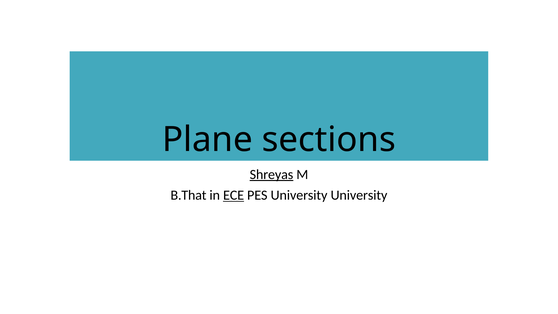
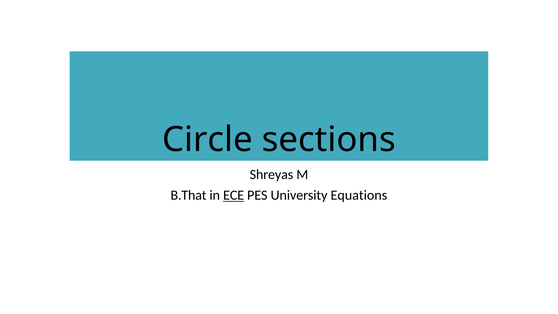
Plane: Plane -> Circle
Shreyas underline: present -> none
University University: University -> Equations
